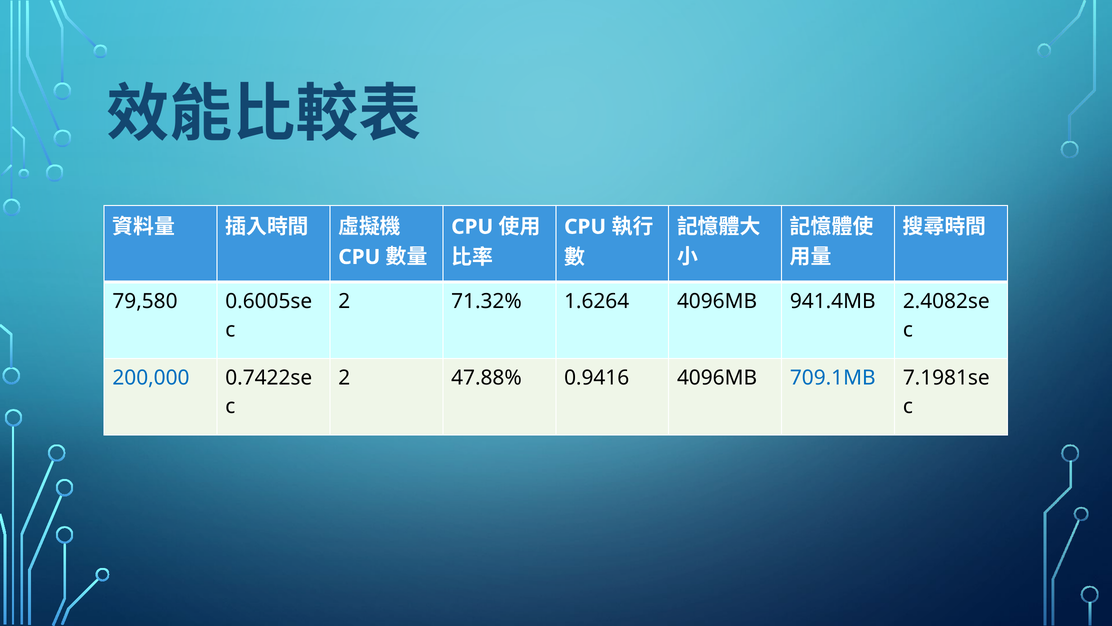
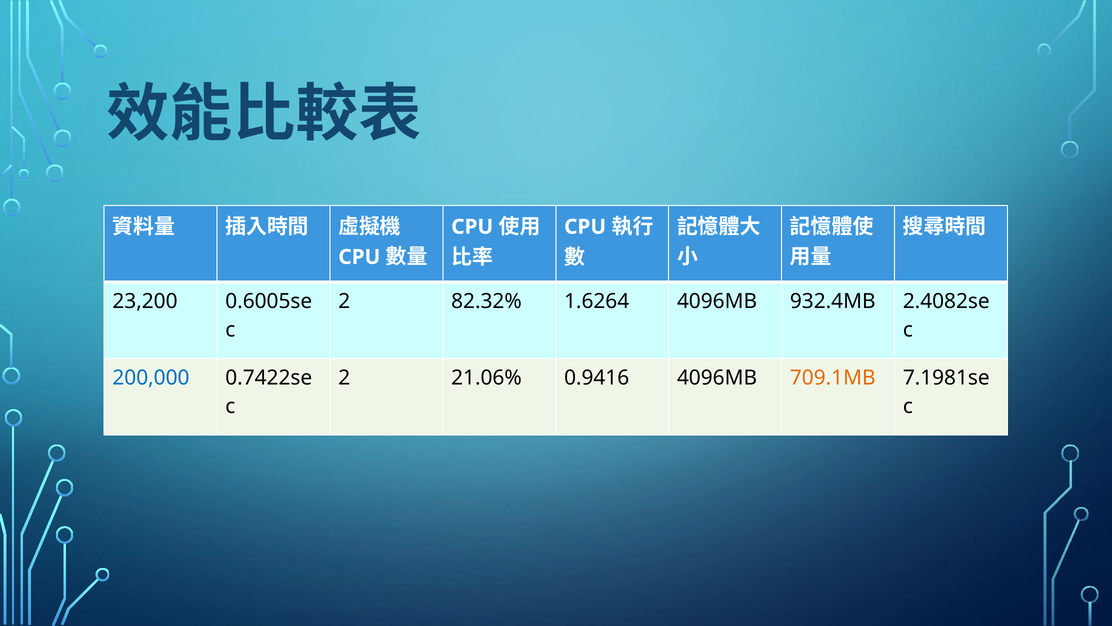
79,580: 79,580 -> 23,200
71.32%: 71.32% -> 82.32%
941.4MB: 941.4MB -> 932.4MB
47.88%: 47.88% -> 21.06%
709.1MB colour: blue -> orange
